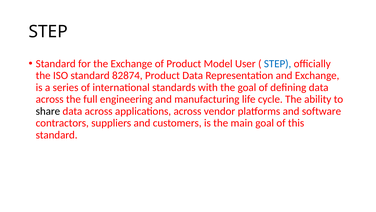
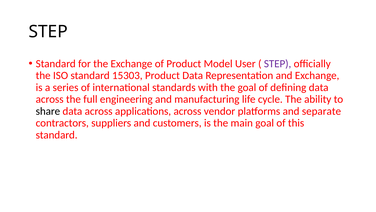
STEP at (278, 64) colour: blue -> purple
82874: 82874 -> 15303
software: software -> separate
